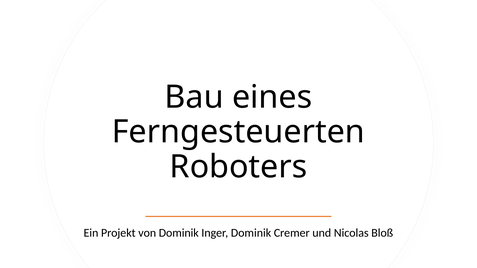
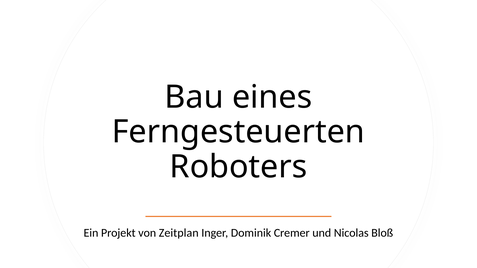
von Dominik: Dominik -> Zeitplan
